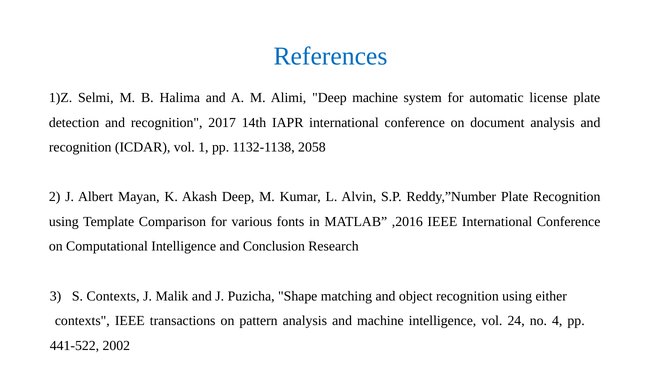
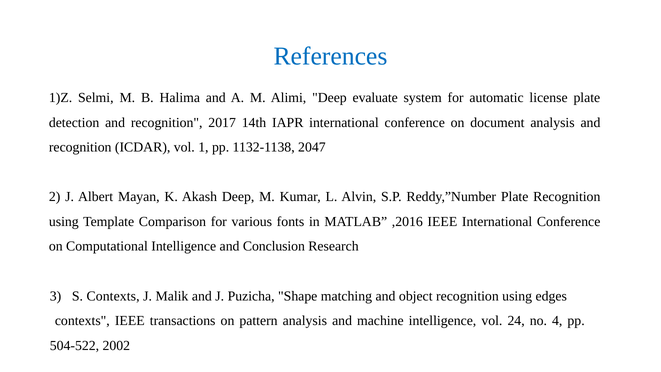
Deep machine: machine -> evaluate
2058: 2058 -> 2047
either: either -> edges
441-522: 441-522 -> 504-522
